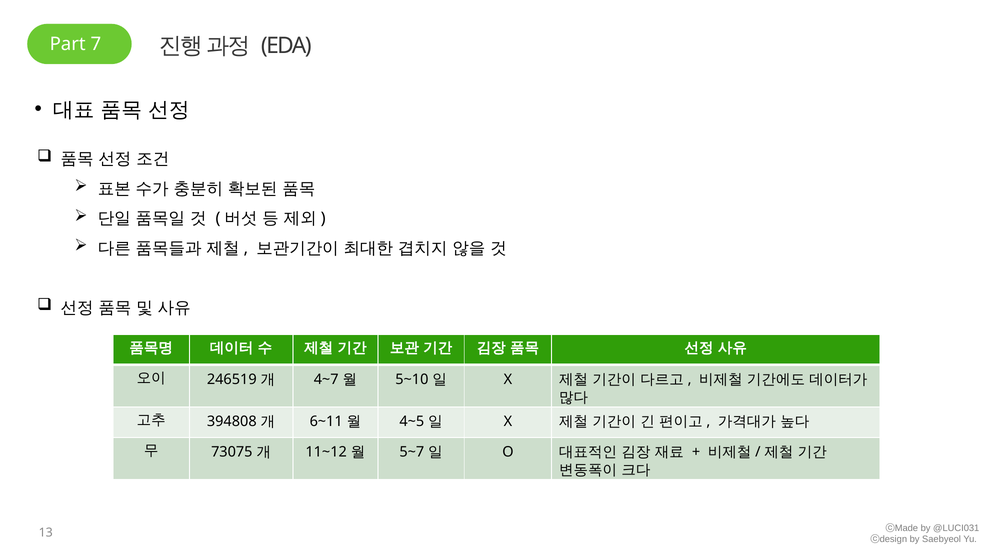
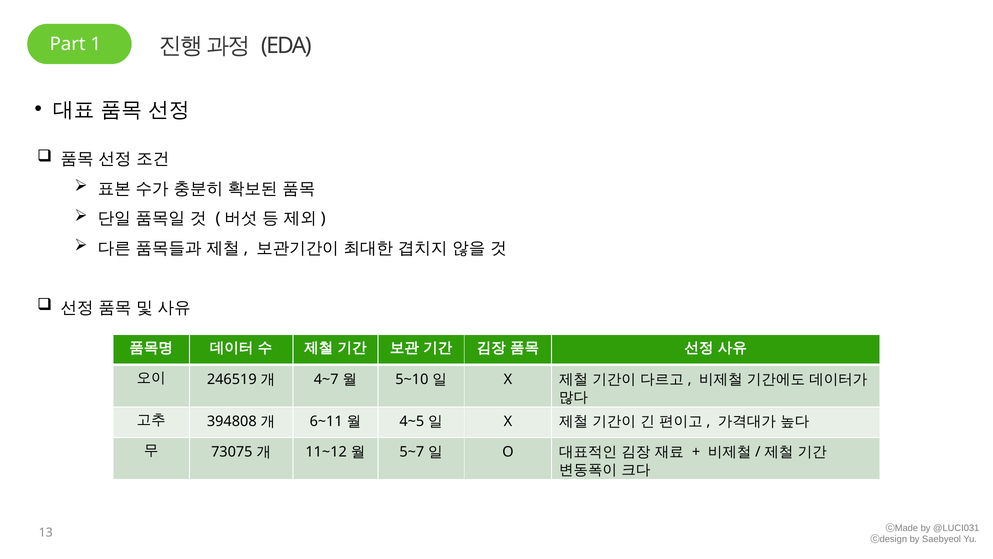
7: 7 -> 1
